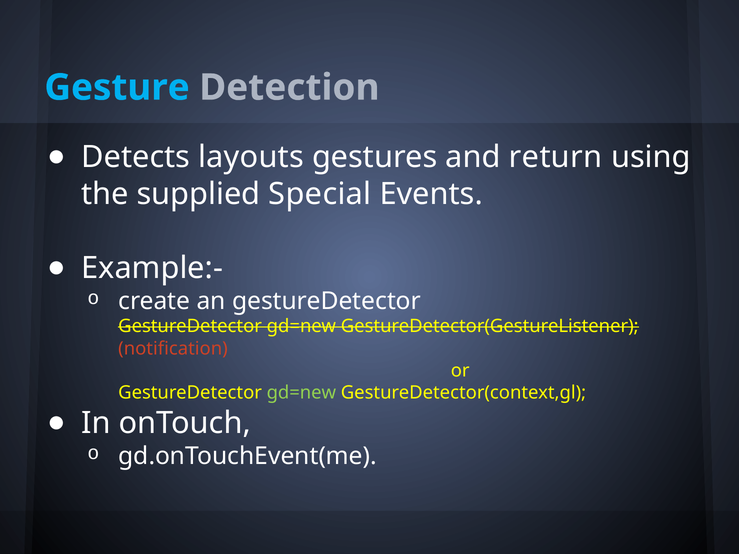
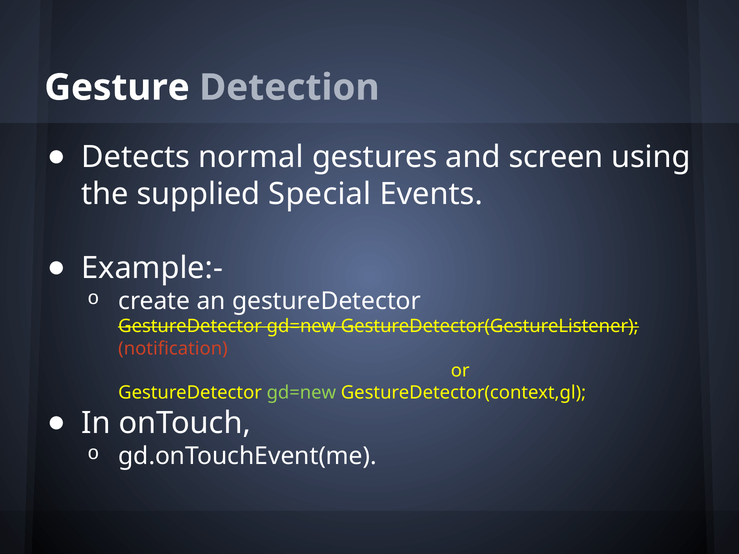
Gesture colour: light blue -> white
layouts: layouts -> normal
return: return -> screen
